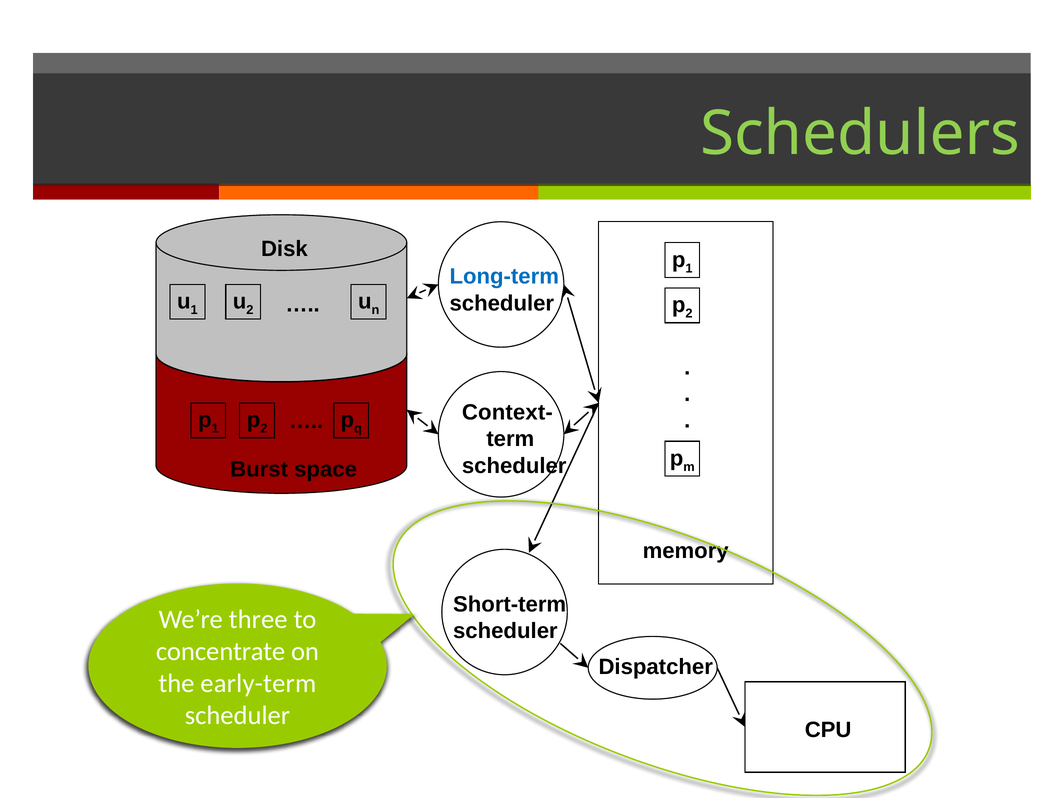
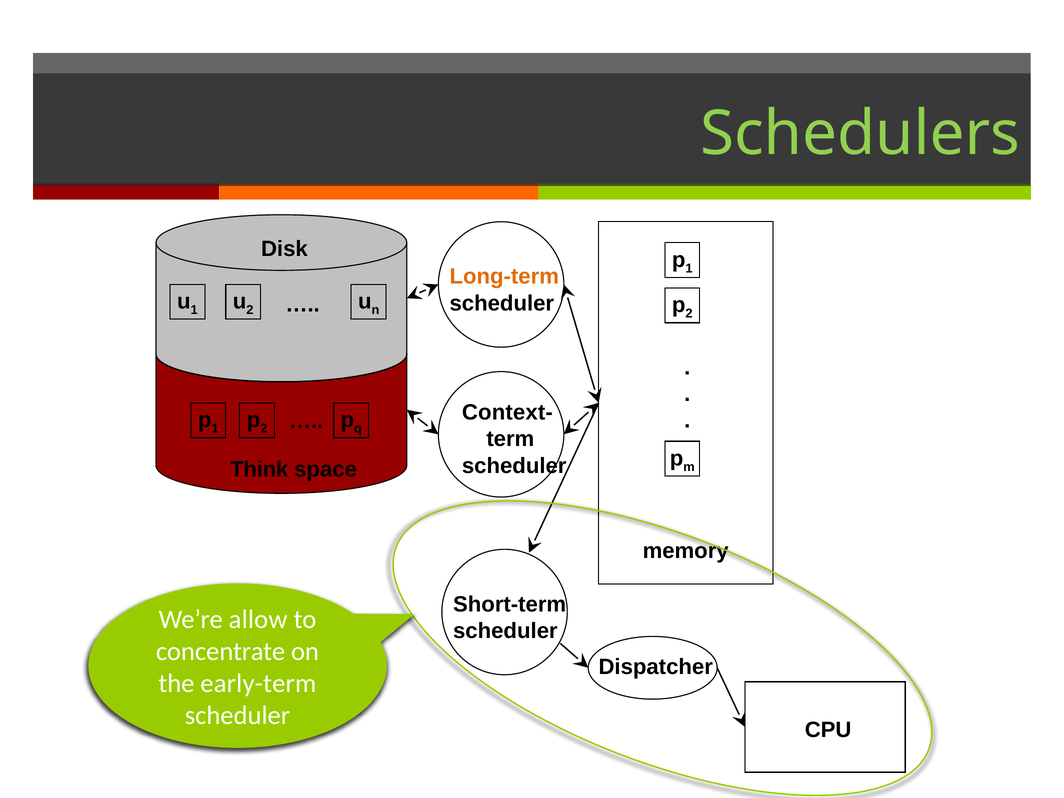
Long-term colour: blue -> orange
Burst: Burst -> Think
three: three -> allow
